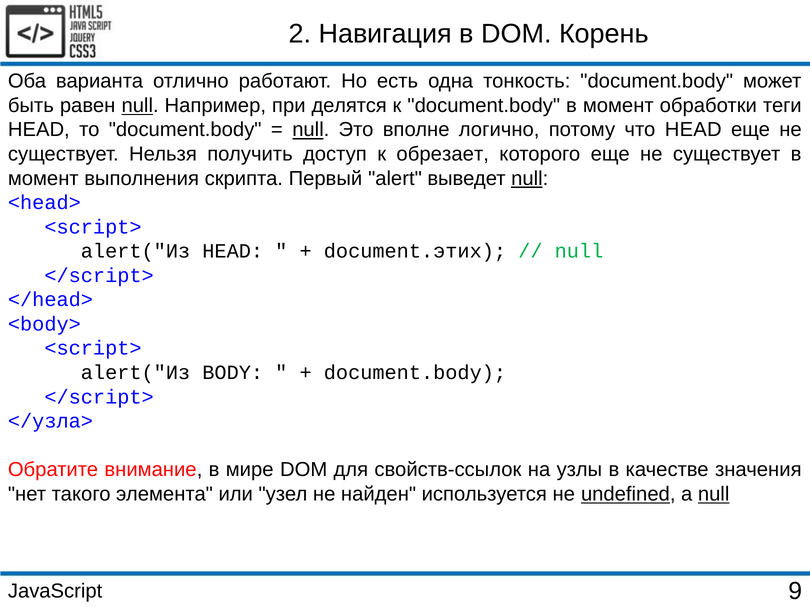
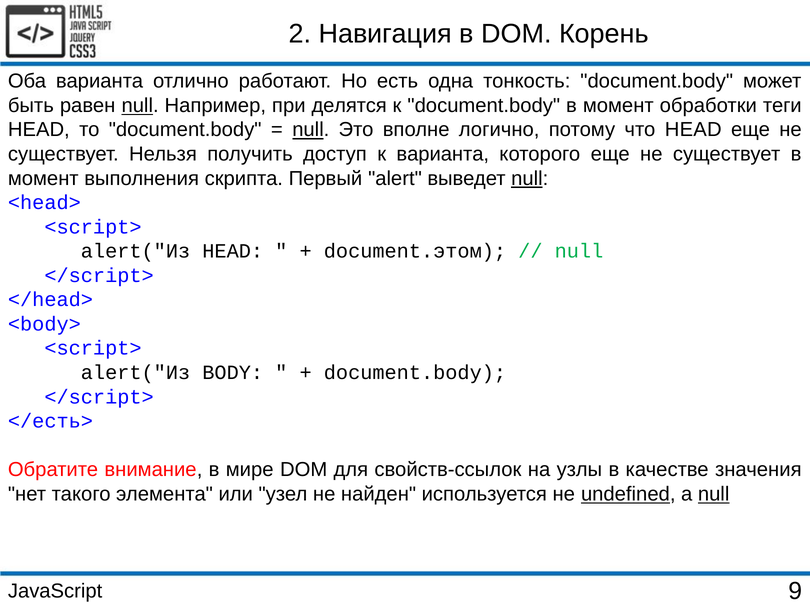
к обрезает: обрезает -> варианта
document.этих: document.этих -> document.этом
</узла>: </узла> -> </есть>
